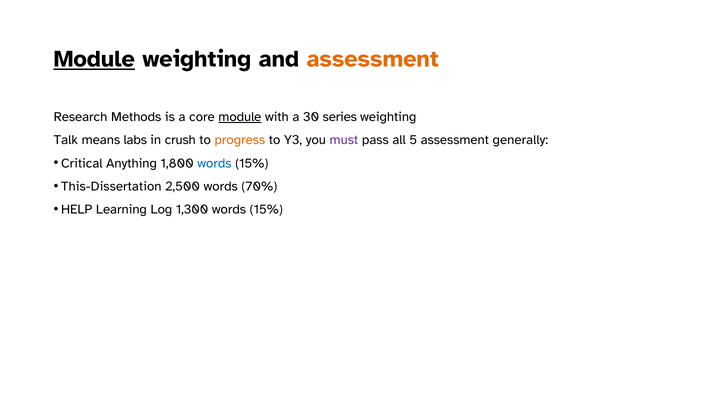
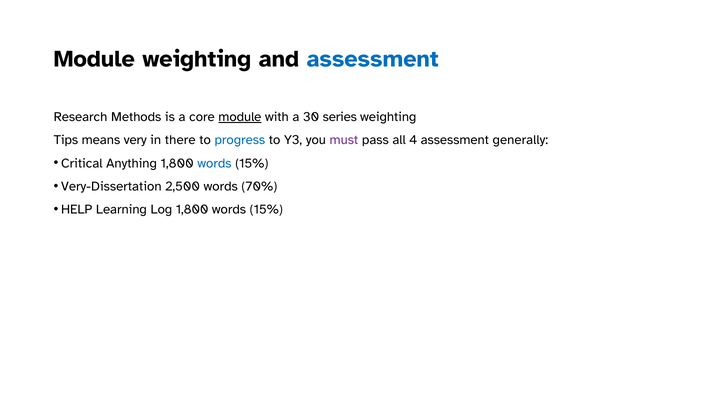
Module at (94, 59) underline: present -> none
assessment at (373, 59) colour: orange -> blue
Talk: Talk -> Tips
labs: labs -> very
crush: crush -> there
progress colour: orange -> blue
5: 5 -> 4
This-Dissertation: This-Dissertation -> Very-Dissertation
Log 1,300: 1,300 -> 1,800
